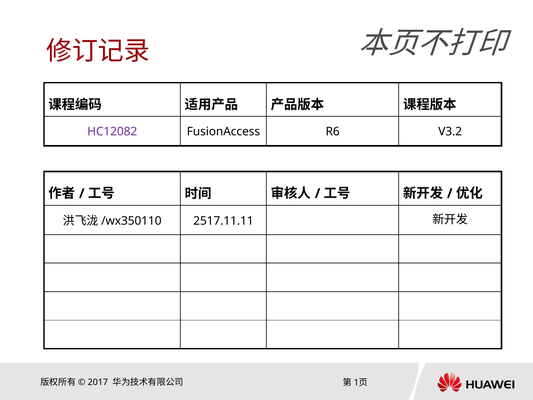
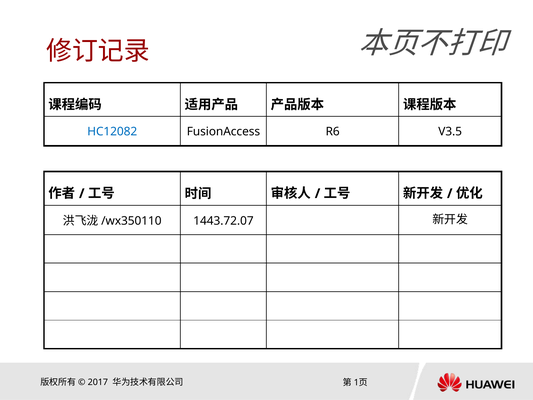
HC12082 colour: purple -> blue
V3.2: V3.2 -> V3.5
2517.11.11: 2517.11.11 -> 1443.72.07
